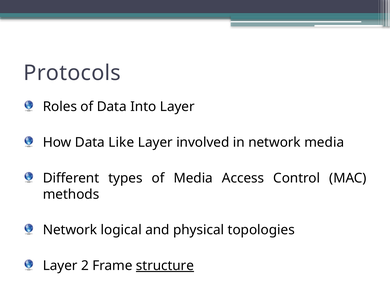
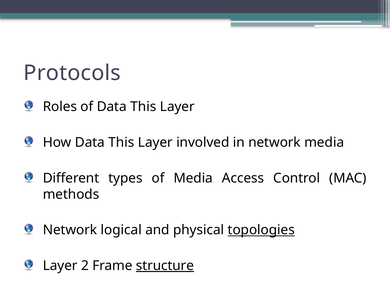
of Data Into: Into -> This
How Data Like: Like -> This
topologies underline: none -> present
